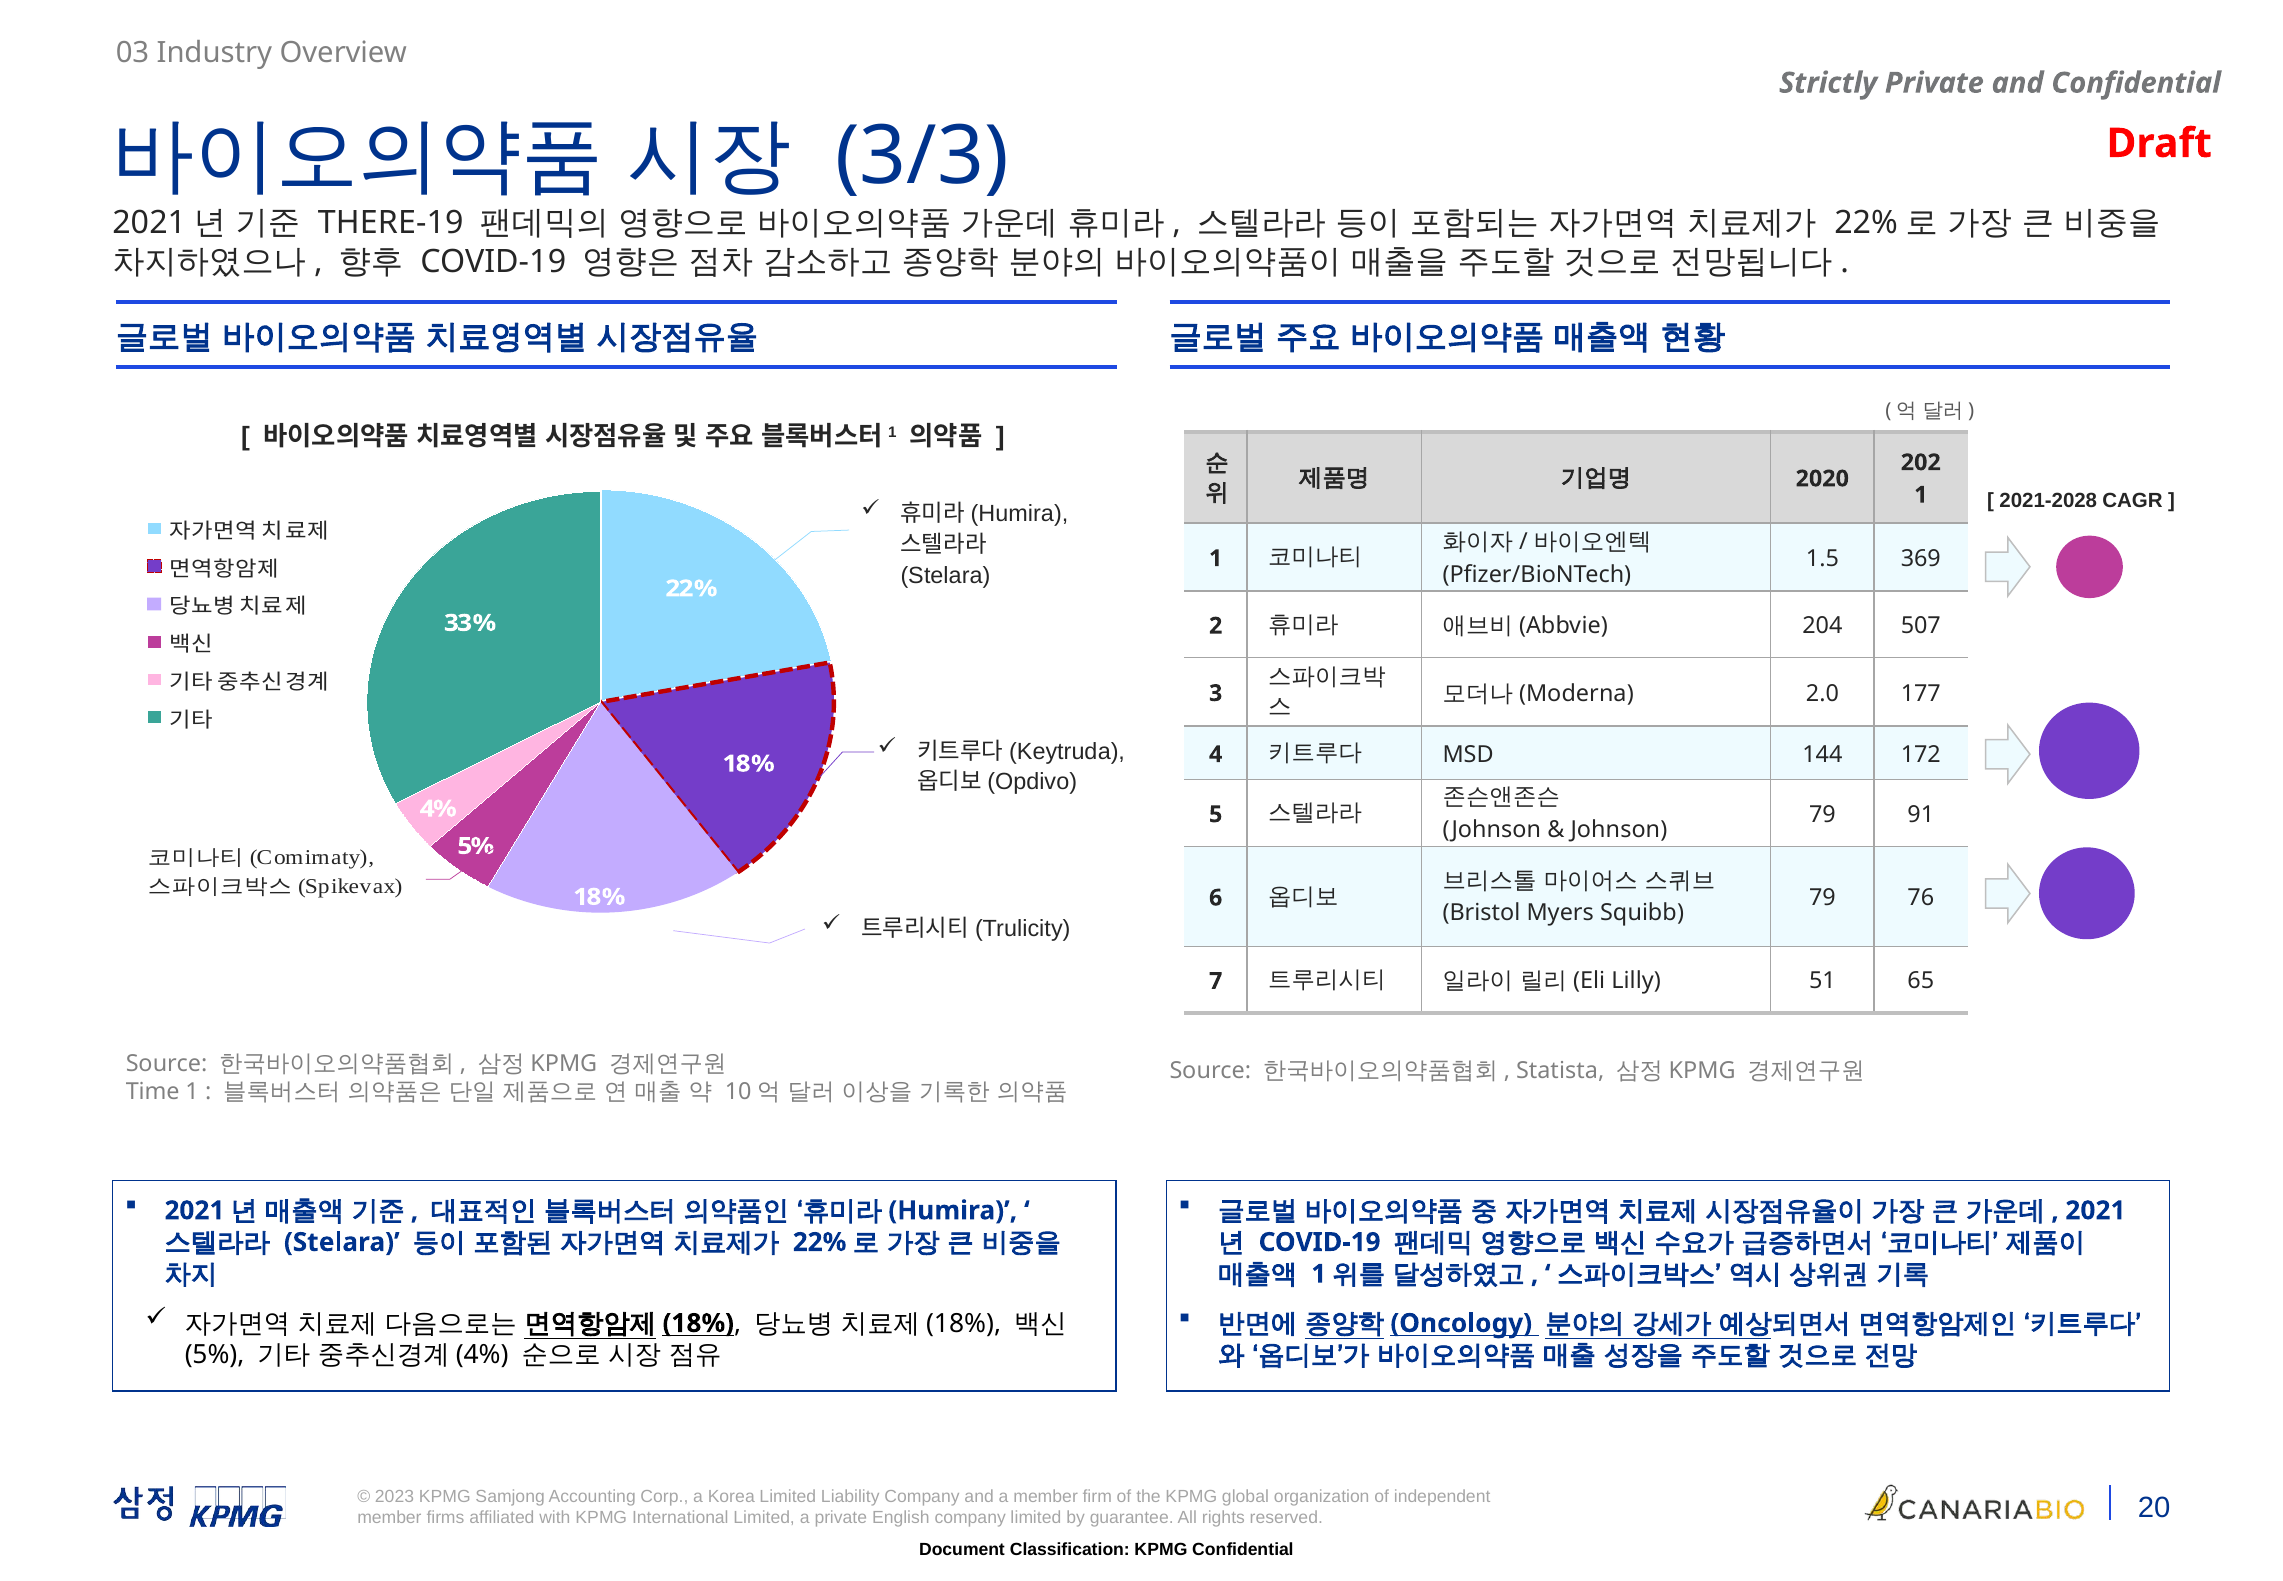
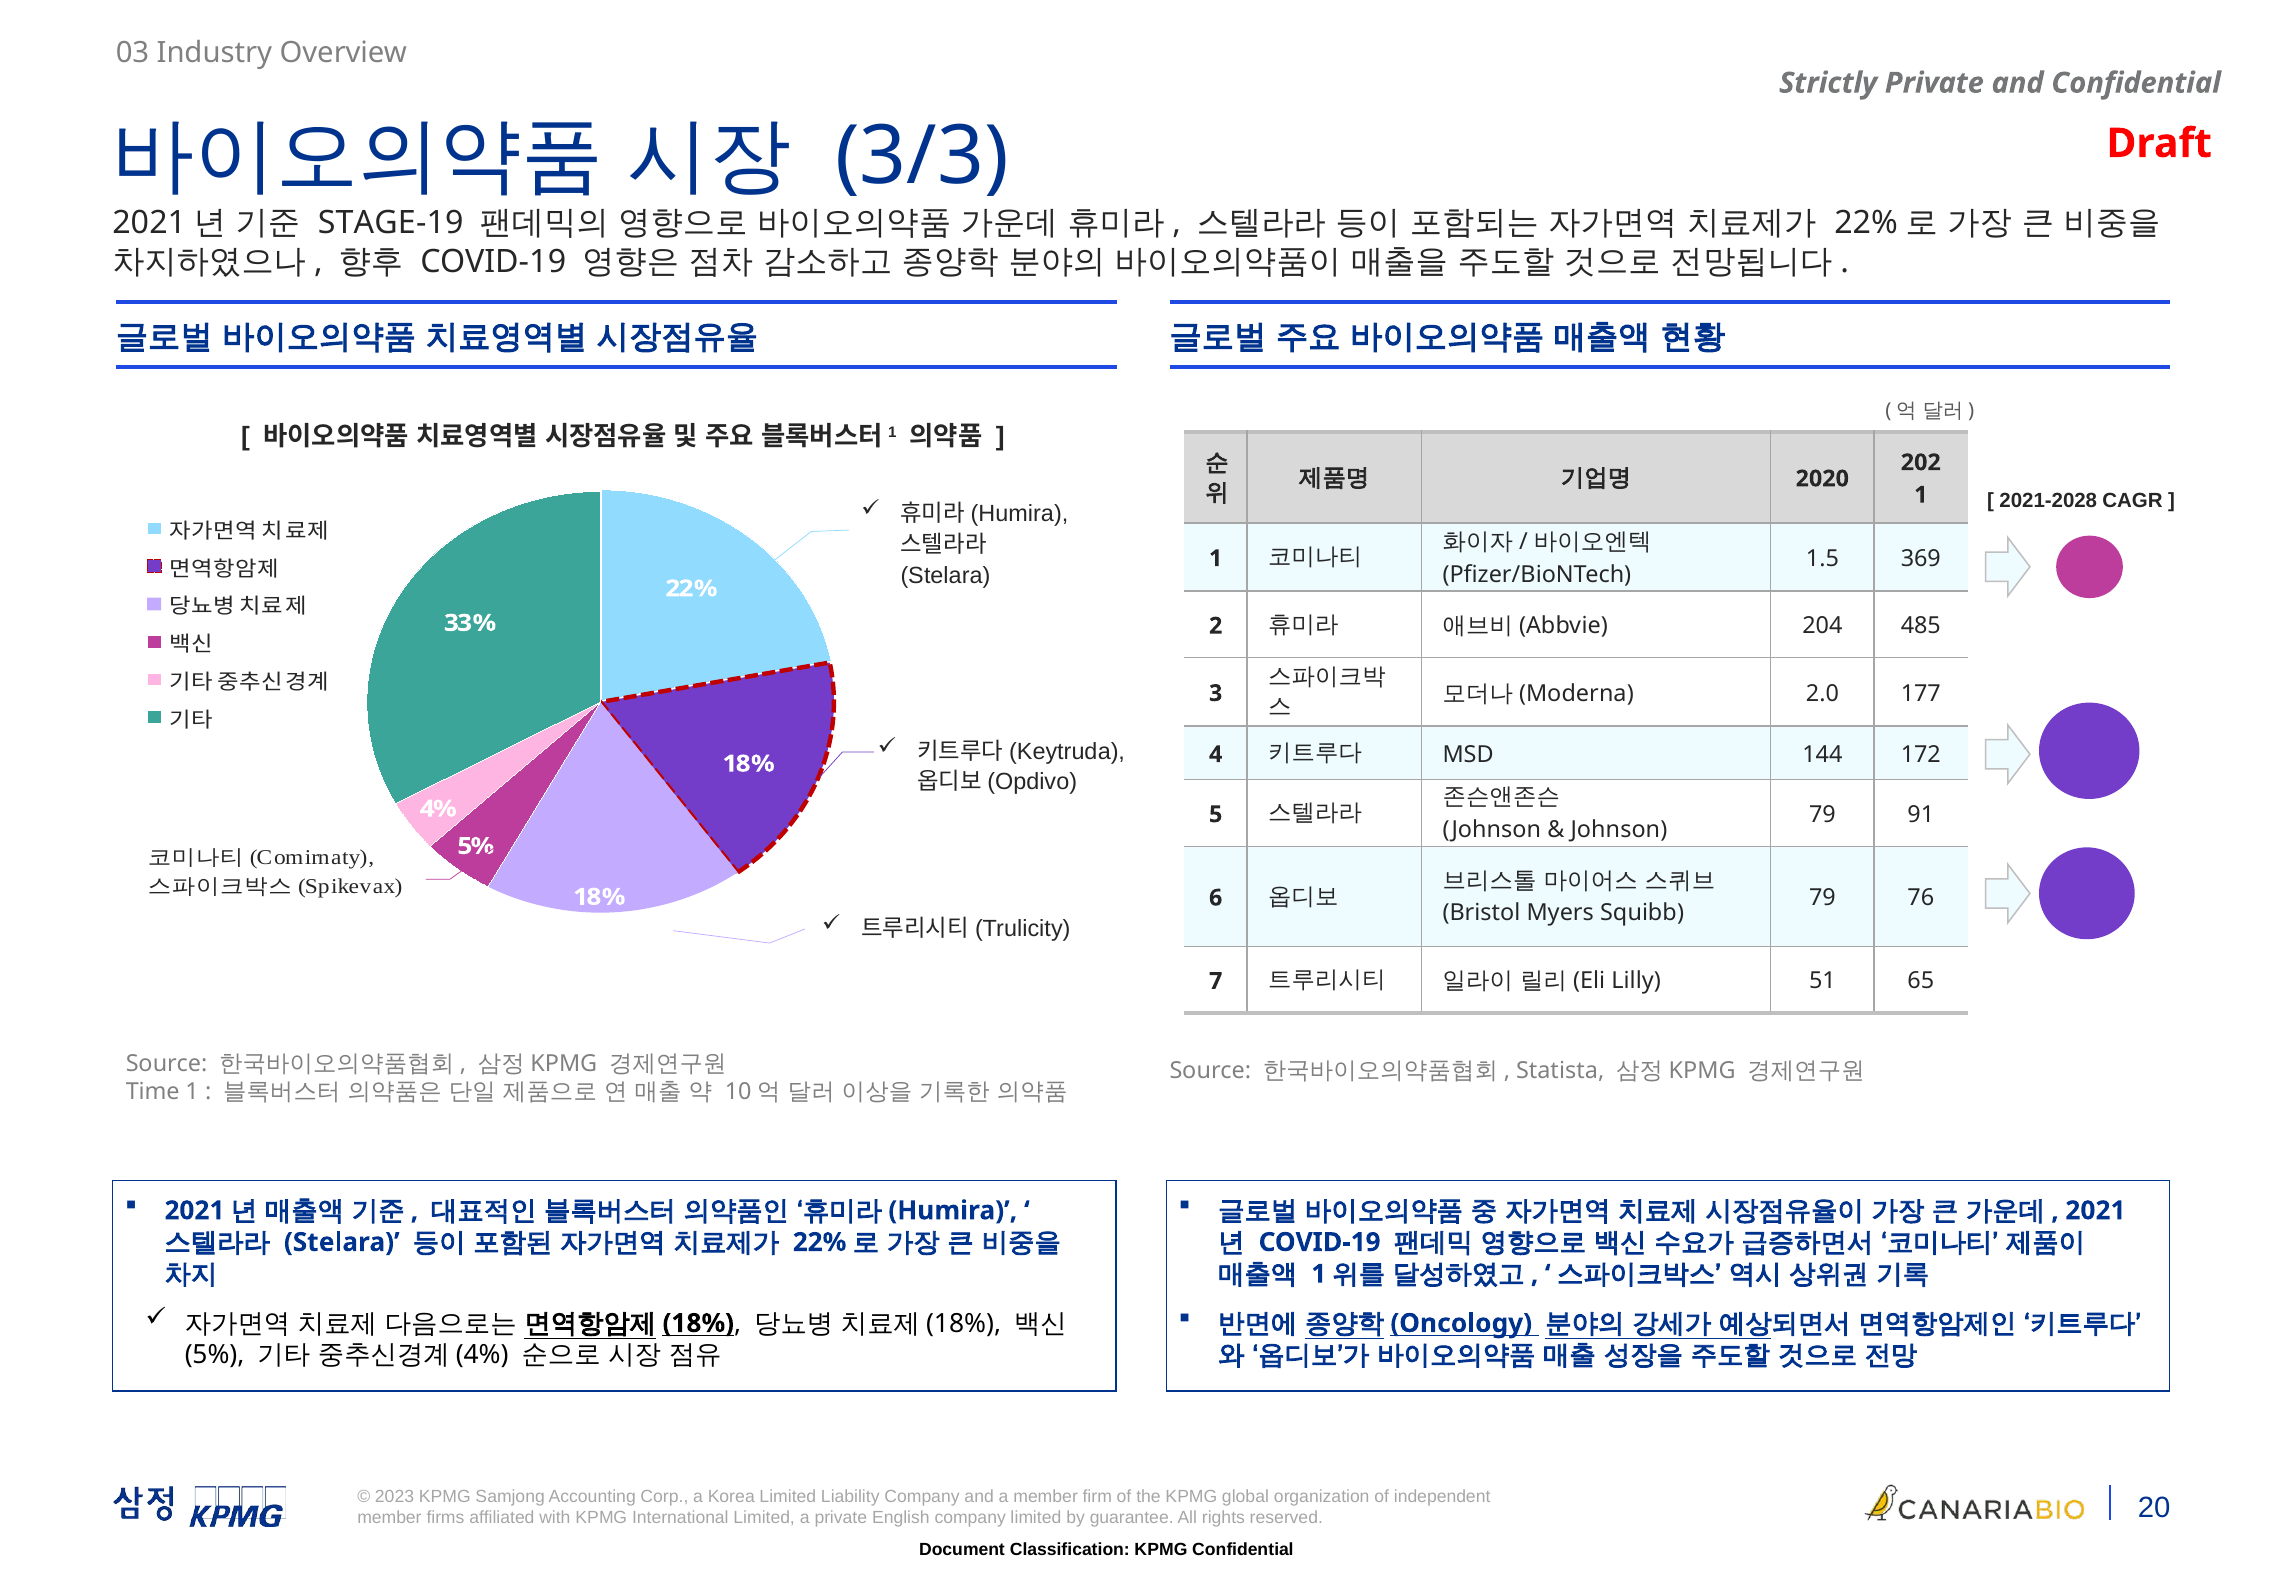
THERE-19: THERE-19 -> STAGE-19
507: 507 -> 485
